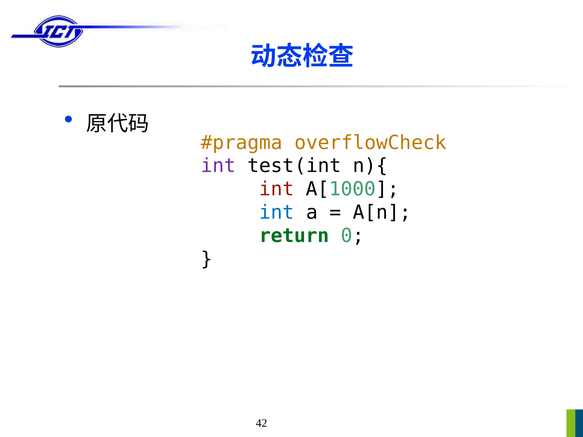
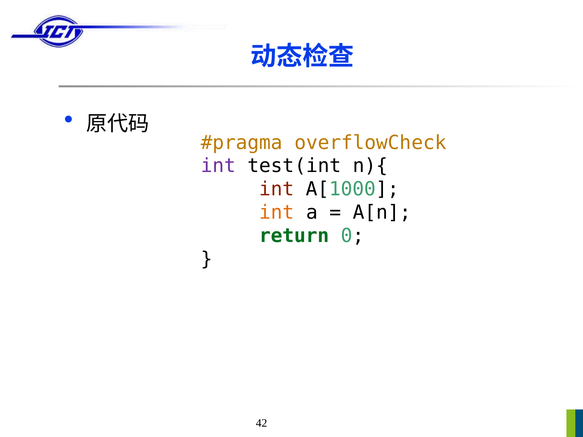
int at (277, 213) colour: blue -> orange
